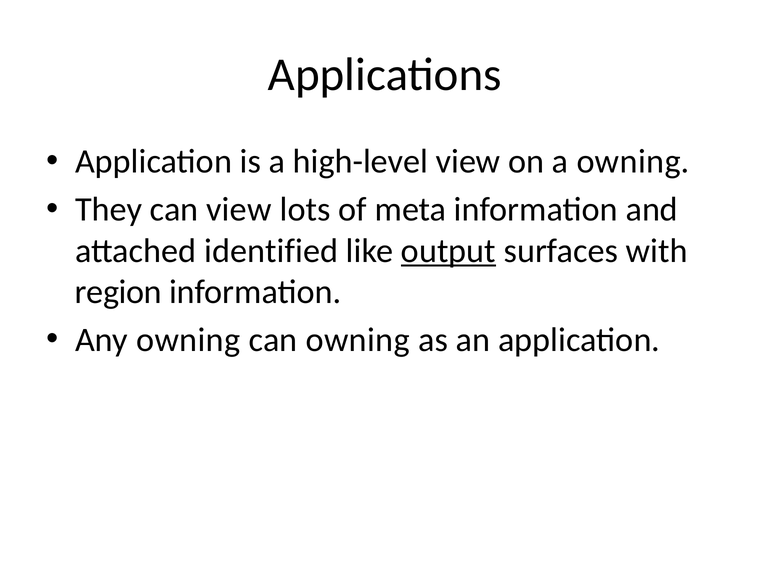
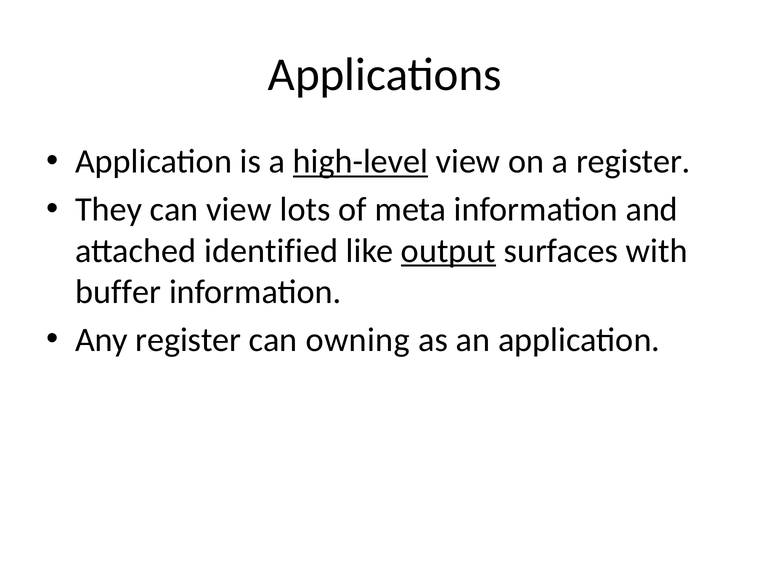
high-level underline: none -> present
a owning: owning -> register
region: region -> buffer
Any owning: owning -> register
